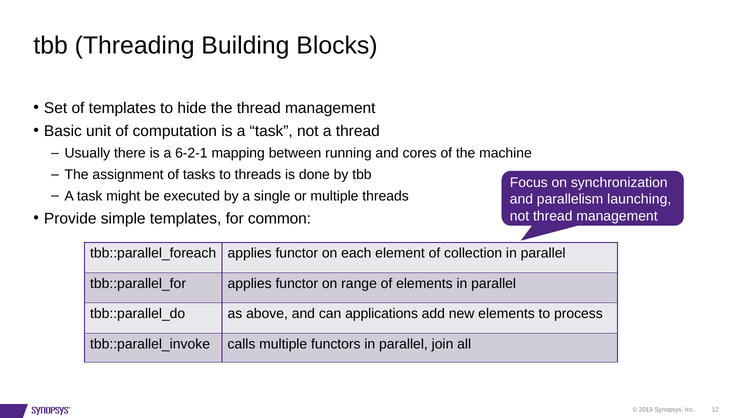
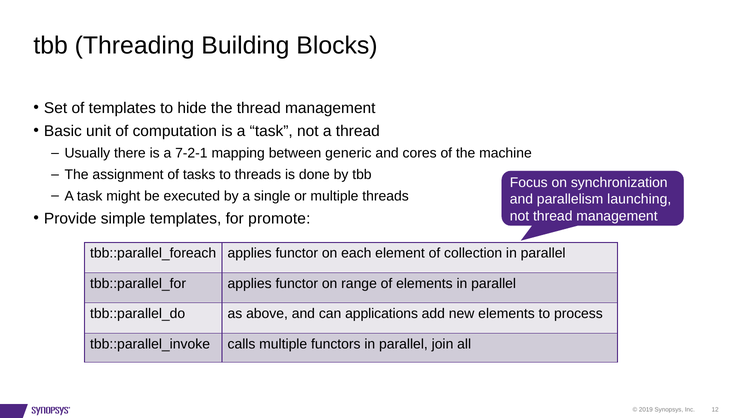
6-2-1: 6-2-1 -> 7-2-1
running: running -> generic
common: common -> promote
